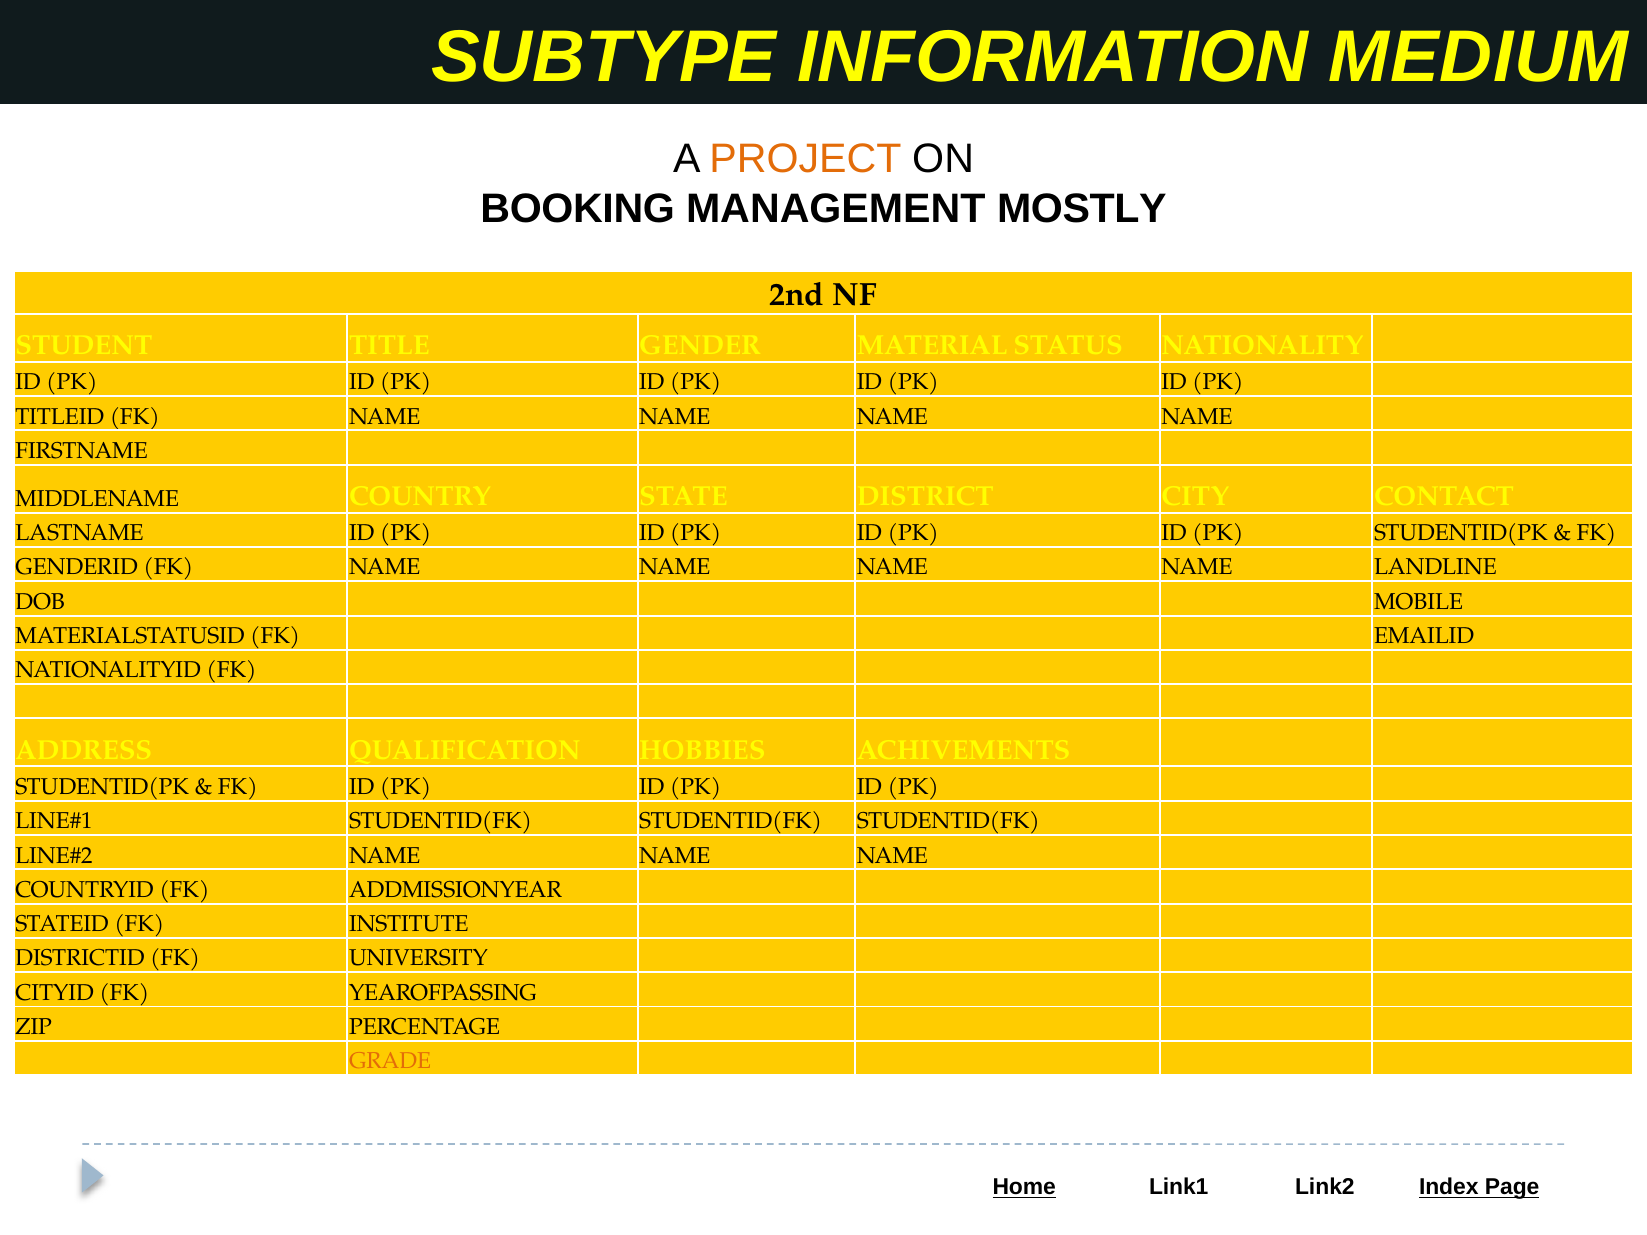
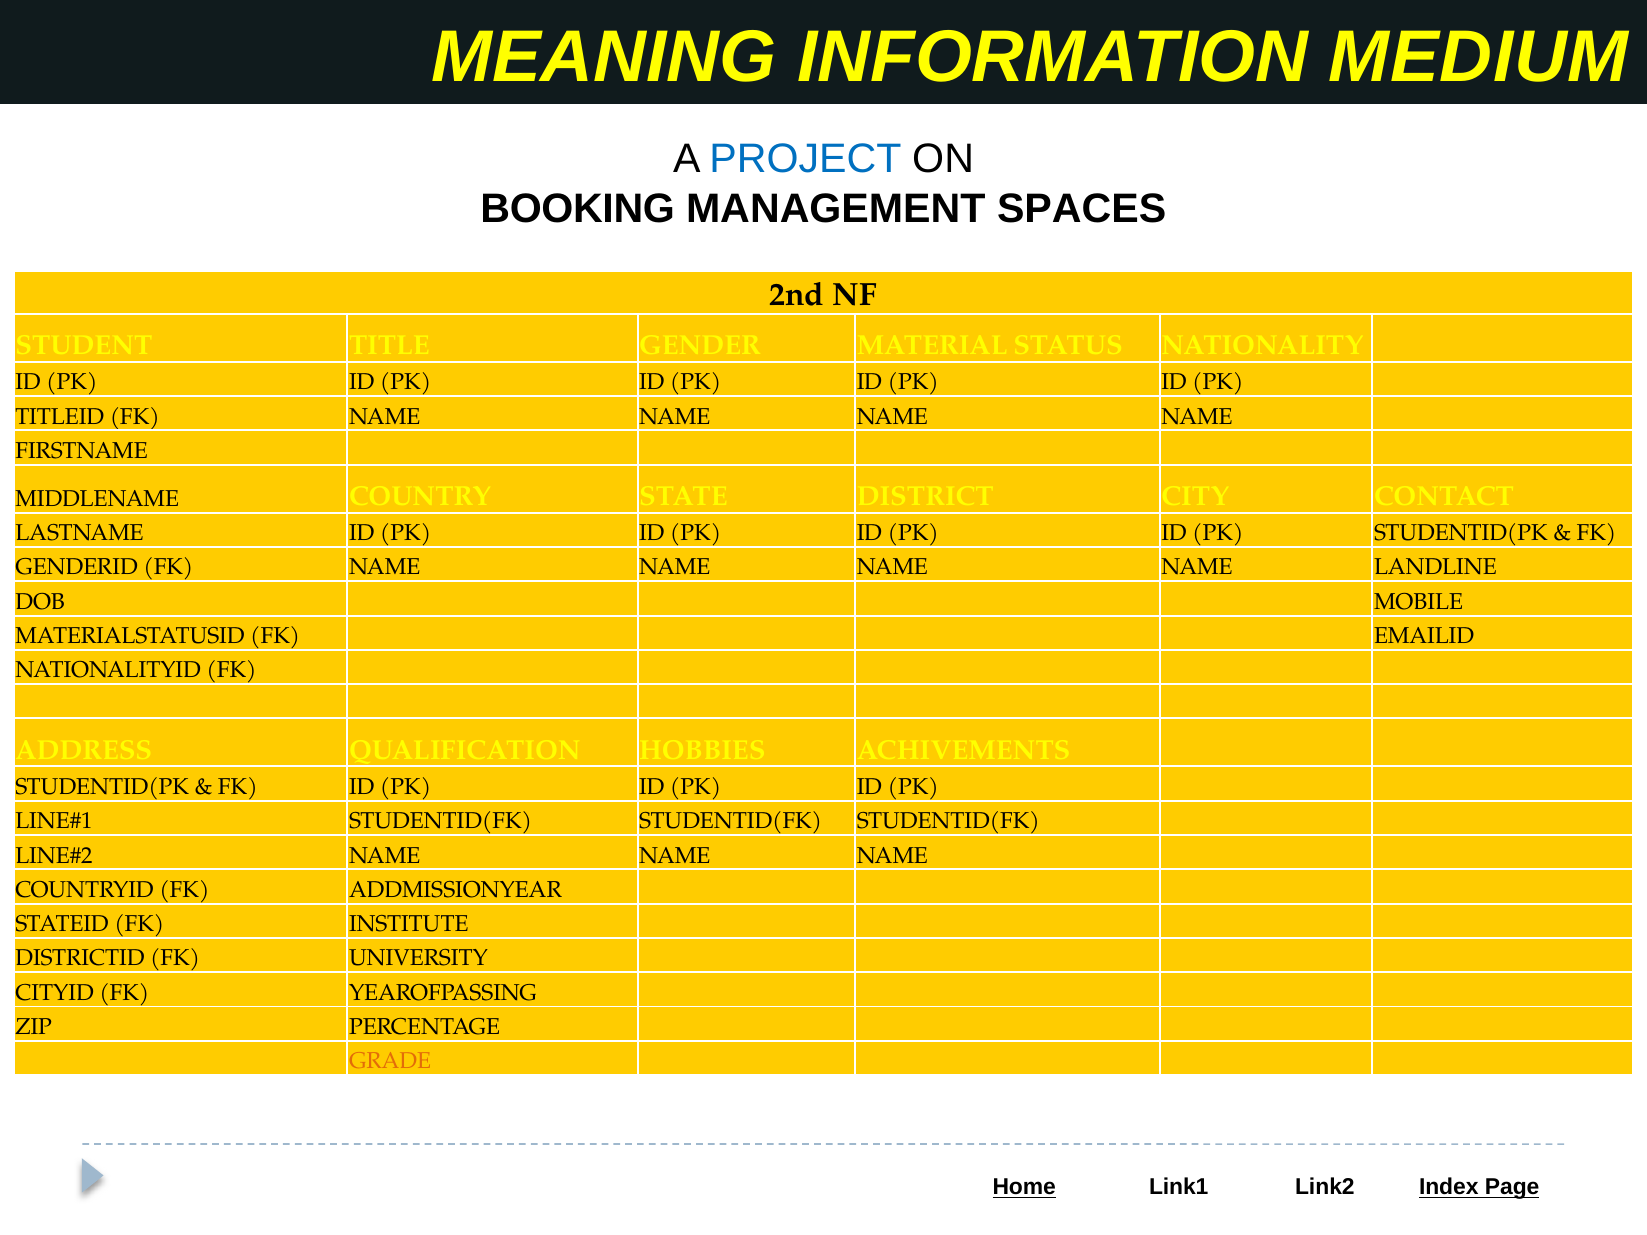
SUBTYPE: SUBTYPE -> MEANING
PROJECT colour: orange -> blue
MOSTLY: MOSTLY -> SPACES
